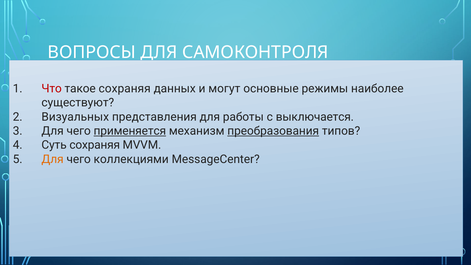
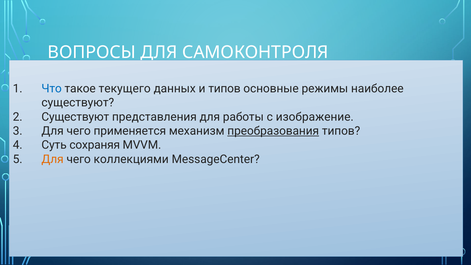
Что colour: red -> blue
такое сохраняя: сохраняя -> текущего
и могут: могут -> типов
Визуальных at (75, 117): Визуальных -> Существуют
выключается: выключается -> изображение
применяется underline: present -> none
